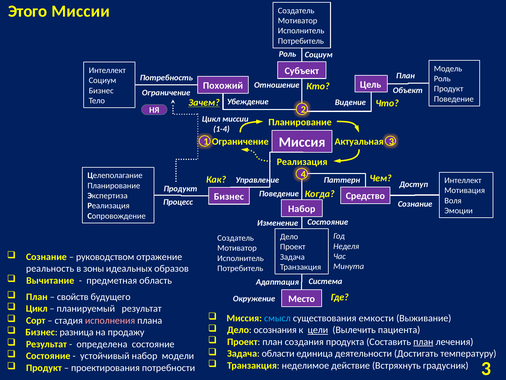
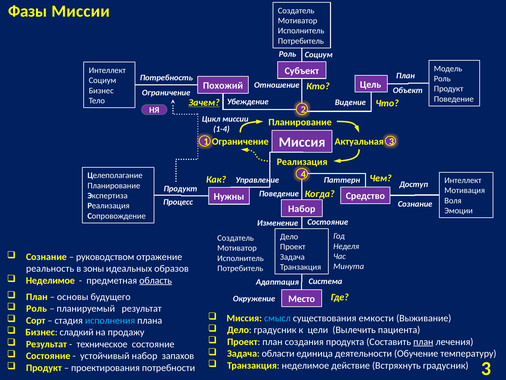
Этого: Этого -> Фазы
Бизнес at (229, 196): Бизнес -> Нужны
Вычитание at (50, 280): Вычитание -> Неделимое
область underline: none -> present
свойств: свойств -> основы
Цикл at (37, 308): Цикл -> Роль
исполнения colour: pink -> light blue
Дело осознания: осознания -> градусник
цели underline: present -> none
разница: разница -> сладкий
определена: определена -> техническое
Достигать: Достигать -> Обучение
модели: модели -> запахов
